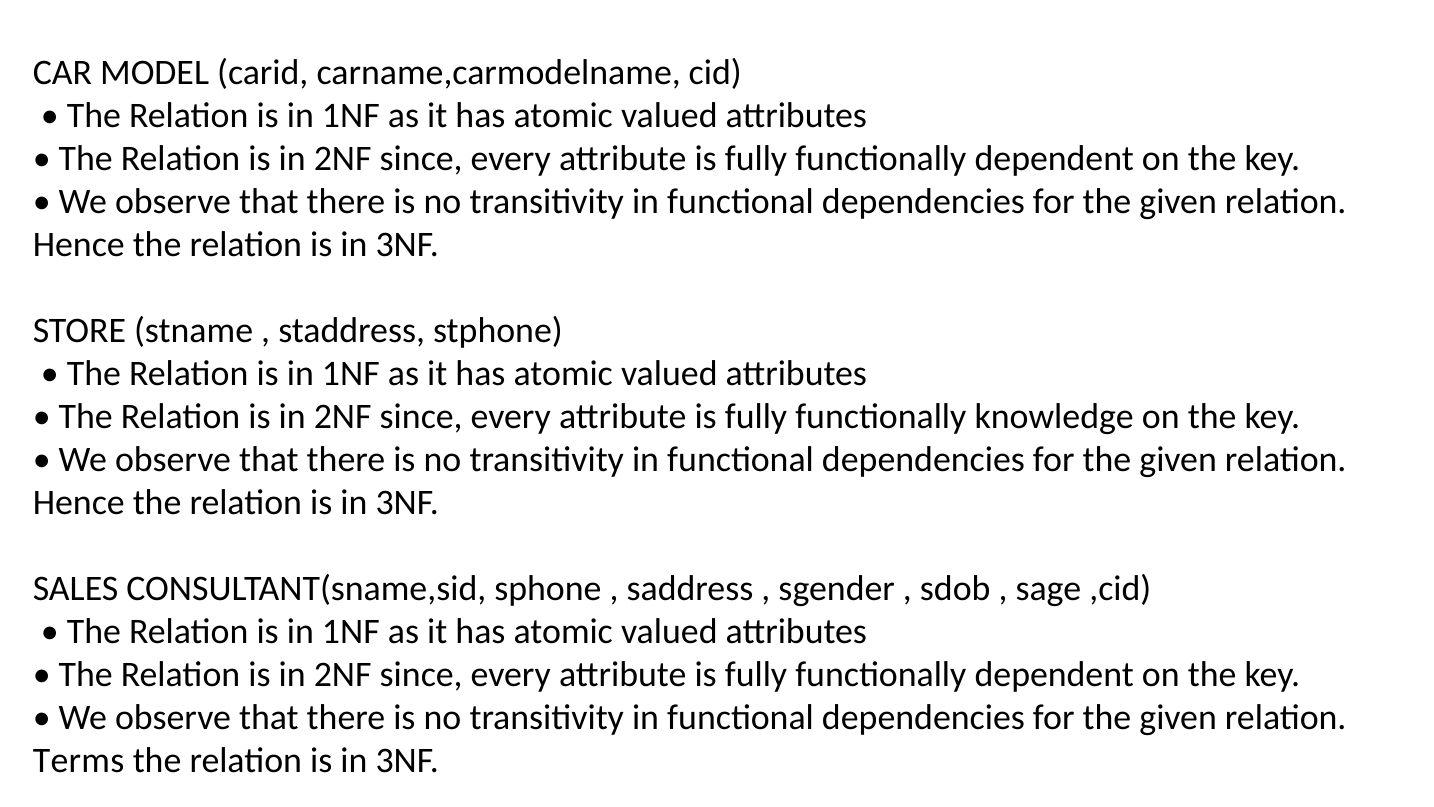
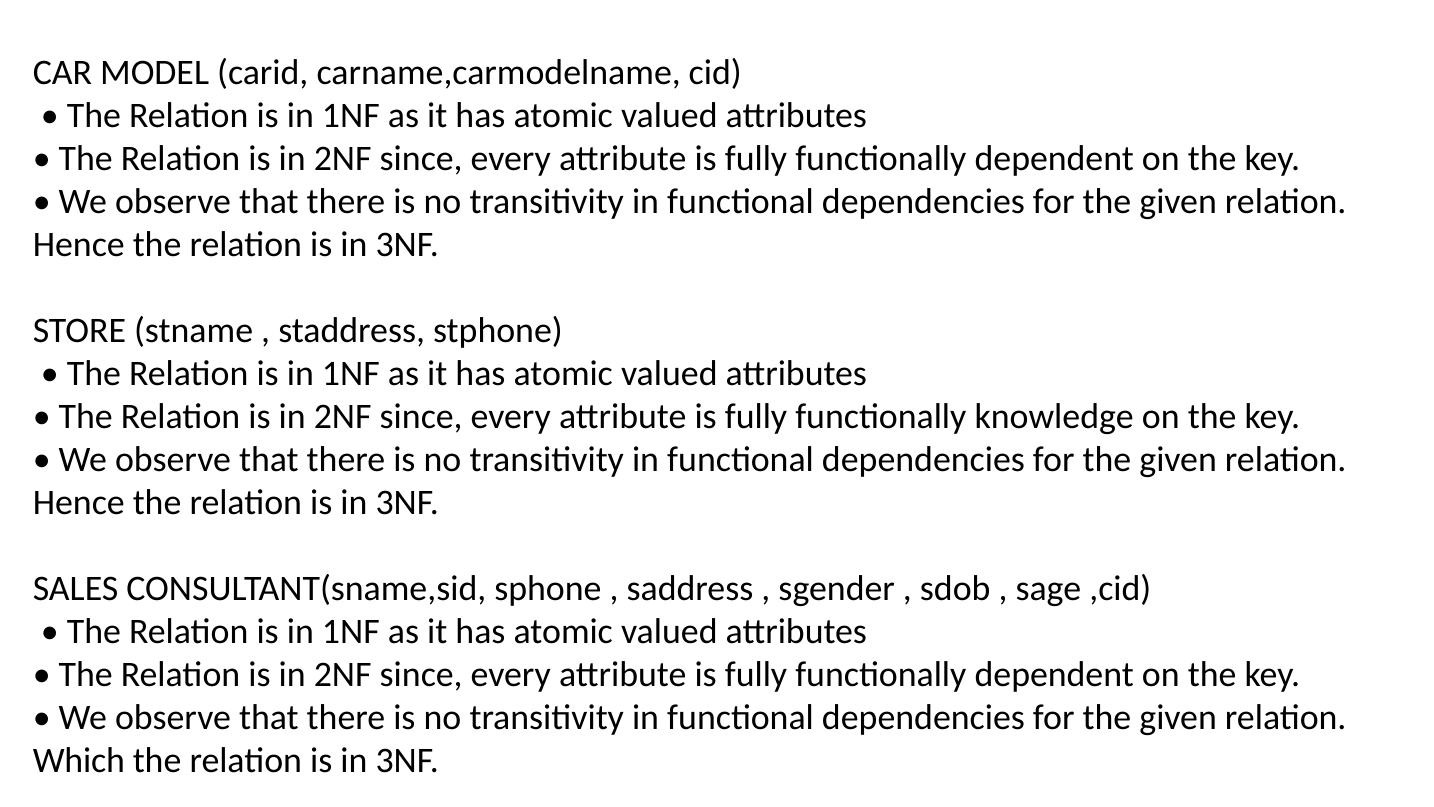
Terms: Terms -> Which
